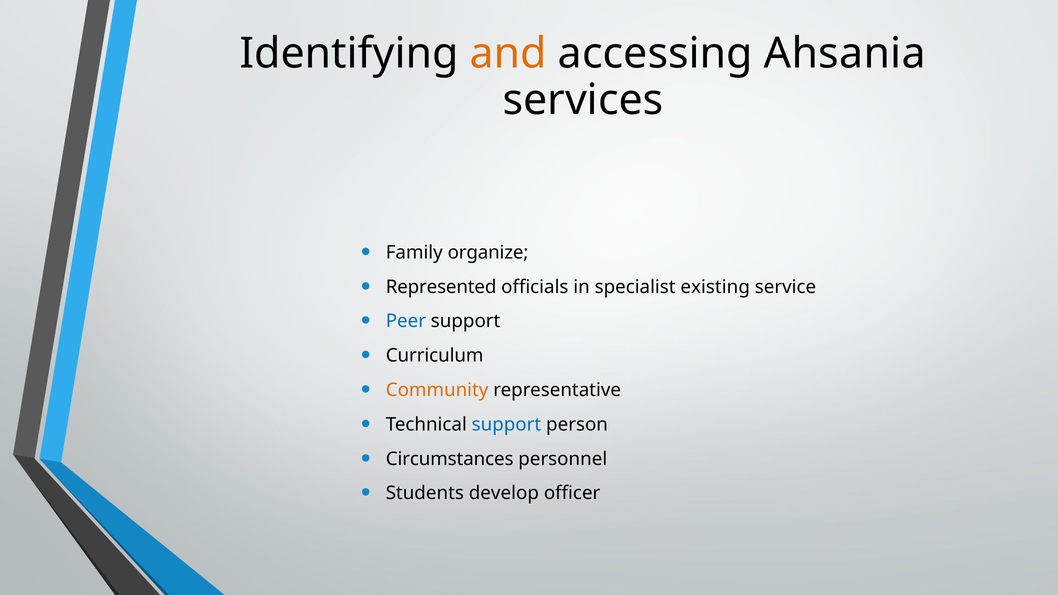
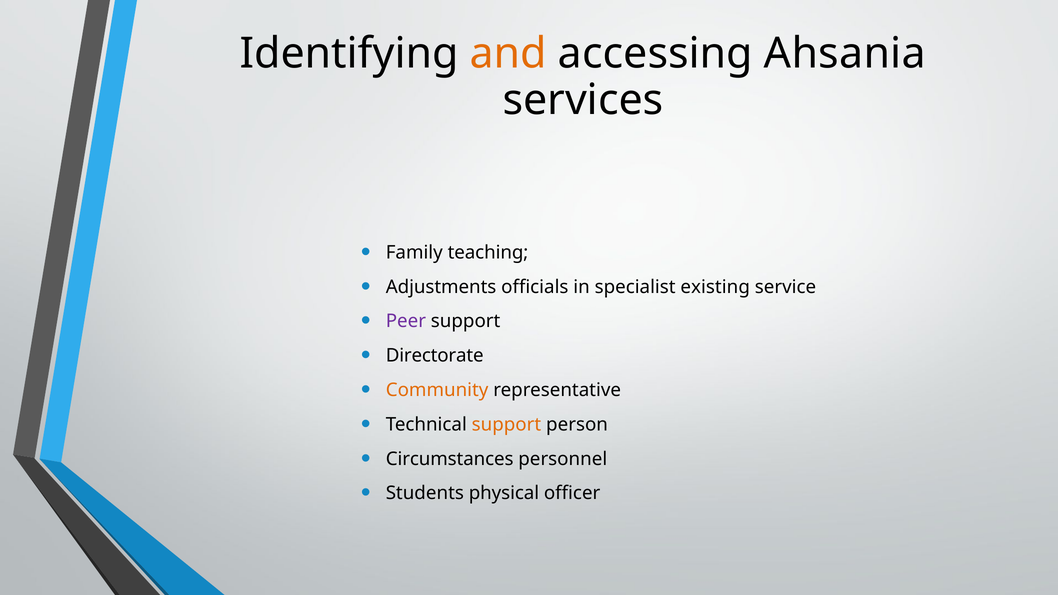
organize: organize -> teaching
Represented: Represented -> Adjustments
Peer colour: blue -> purple
Curriculum: Curriculum -> Directorate
support at (506, 425) colour: blue -> orange
develop: develop -> physical
